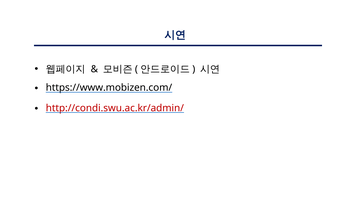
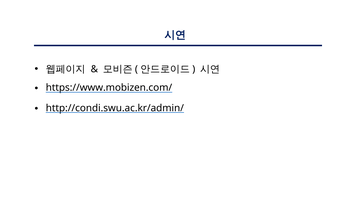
http://condi.swu.ac.kr/admin/ colour: red -> black
